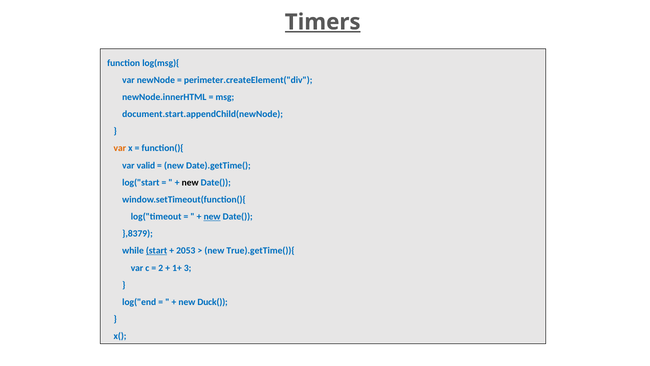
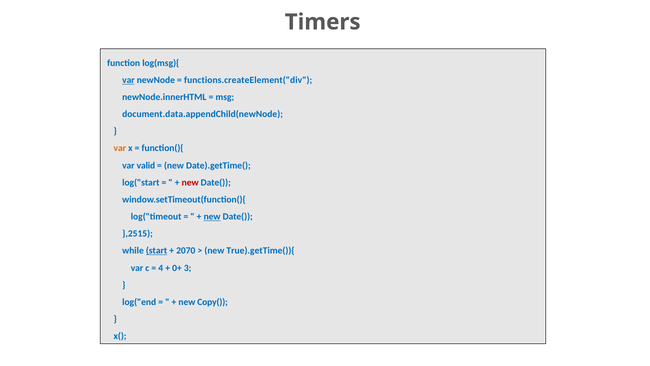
Timers underline: present -> none
var at (128, 80) underline: none -> present
perimeter.createElement("div: perimeter.createElement("div -> functions.createElement("div
document.start.appendChild(newNode: document.start.appendChild(newNode -> document.data.appendChild(newNode
new at (190, 182) colour: black -> red
},8379: },8379 -> },2515
2053: 2053 -> 2070
2: 2 -> 4
1+: 1+ -> 0+
Duck(: Duck( -> Copy(
